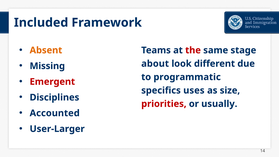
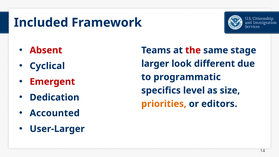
Absent colour: orange -> red
Missing: Missing -> Cyclical
about: about -> larger
uses: uses -> level
Disciplines: Disciplines -> Dedication
priorities colour: red -> orange
usually: usually -> editors
